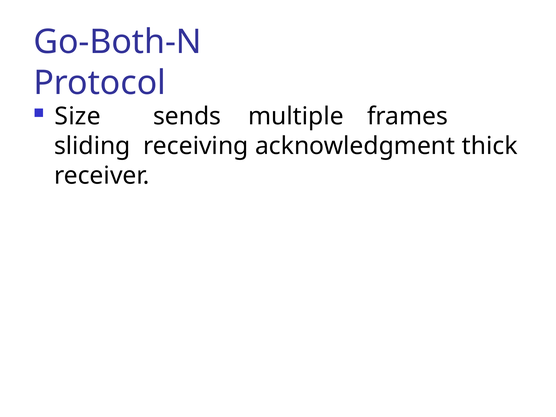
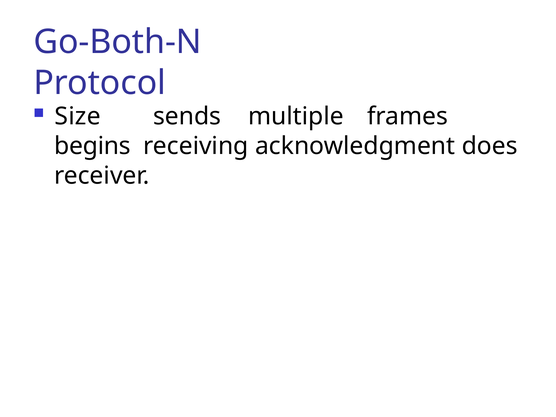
sliding: sliding -> begins
thick: thick -> does
